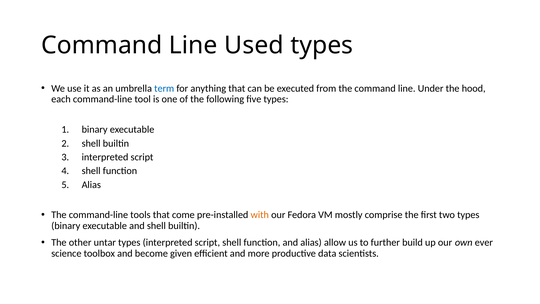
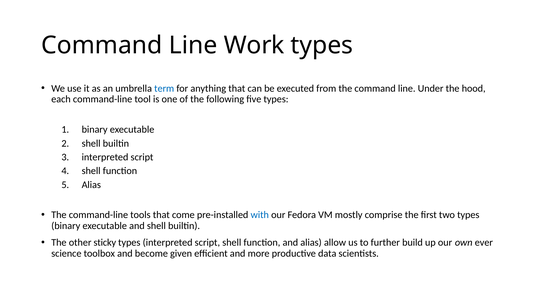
Used: Used -> Work
with colour: orange -> blue
untar: untar -> sticky
